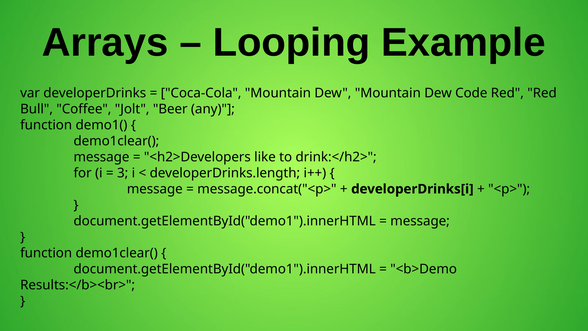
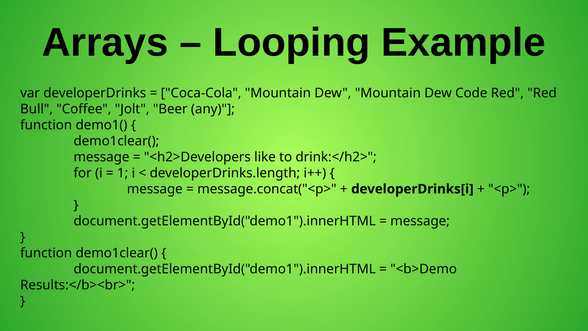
3: 3 -> 1
